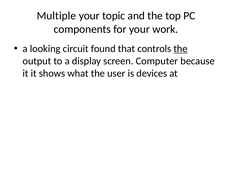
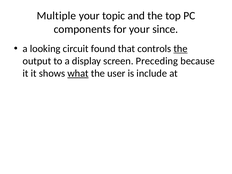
work: work -> since
Computer: Computer -> Preceding
what underline: none -> present
devices: devices -> include
